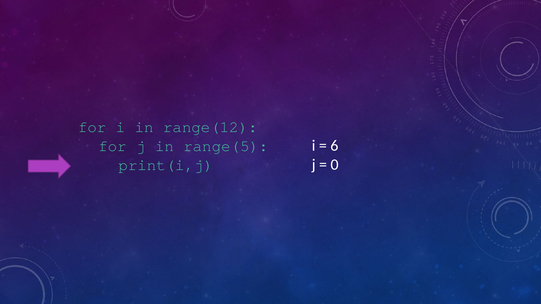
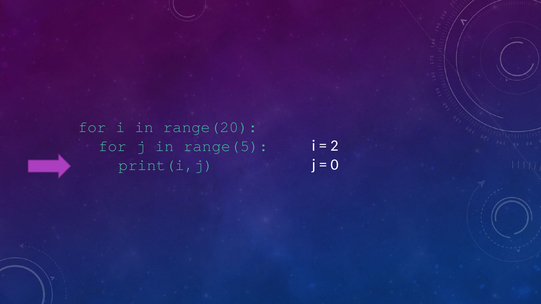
range(12: range(12 -> range(20
6: 6 -> 2
